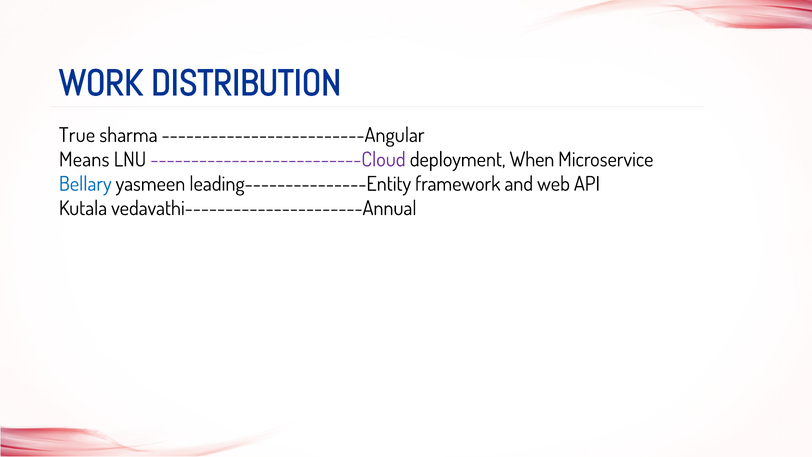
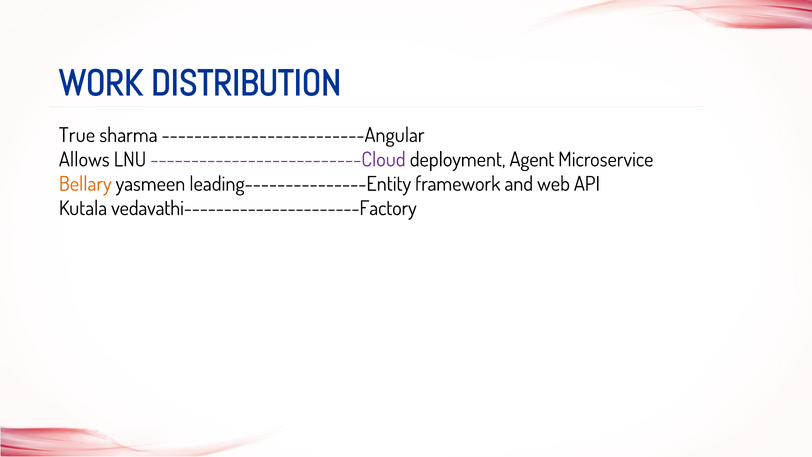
Means: Means -> Allows
When: When -> Agent
Bellary colour: blue -> orange
vedavathi----------------------Annual: vedavathi----------------------Annual -> vedavathi----------------------Factory
